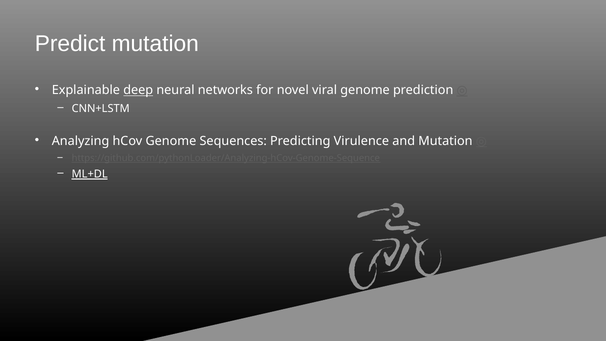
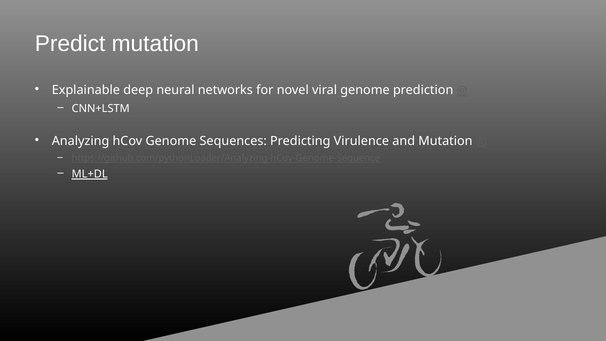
deep underline: present -> none
